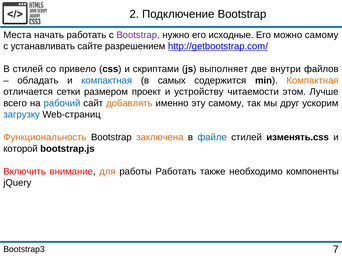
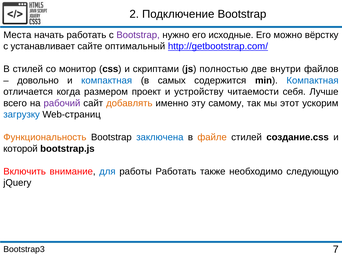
можно самому: самому -> вёрстку
устанавливать: устанавливать -> устанавливает
разрешением: разрешением -> оптимальный
привело: привело -> монитор
выполняет: выполняет -> полностью
обладать: обладать -> довольно
Компактная at (313, 81) colour: orange -> blue
сетки: сетки -> когда
этом: этом -> себя
рабочий colour: blue -> purple
друг: друг -> этот
заключена colour: orange -> blue
файле colour: blue -> orange
изменять.css: изменять.css -> создание.css
для colour: orange -> blue
компоненты: компоненты -> следующую
